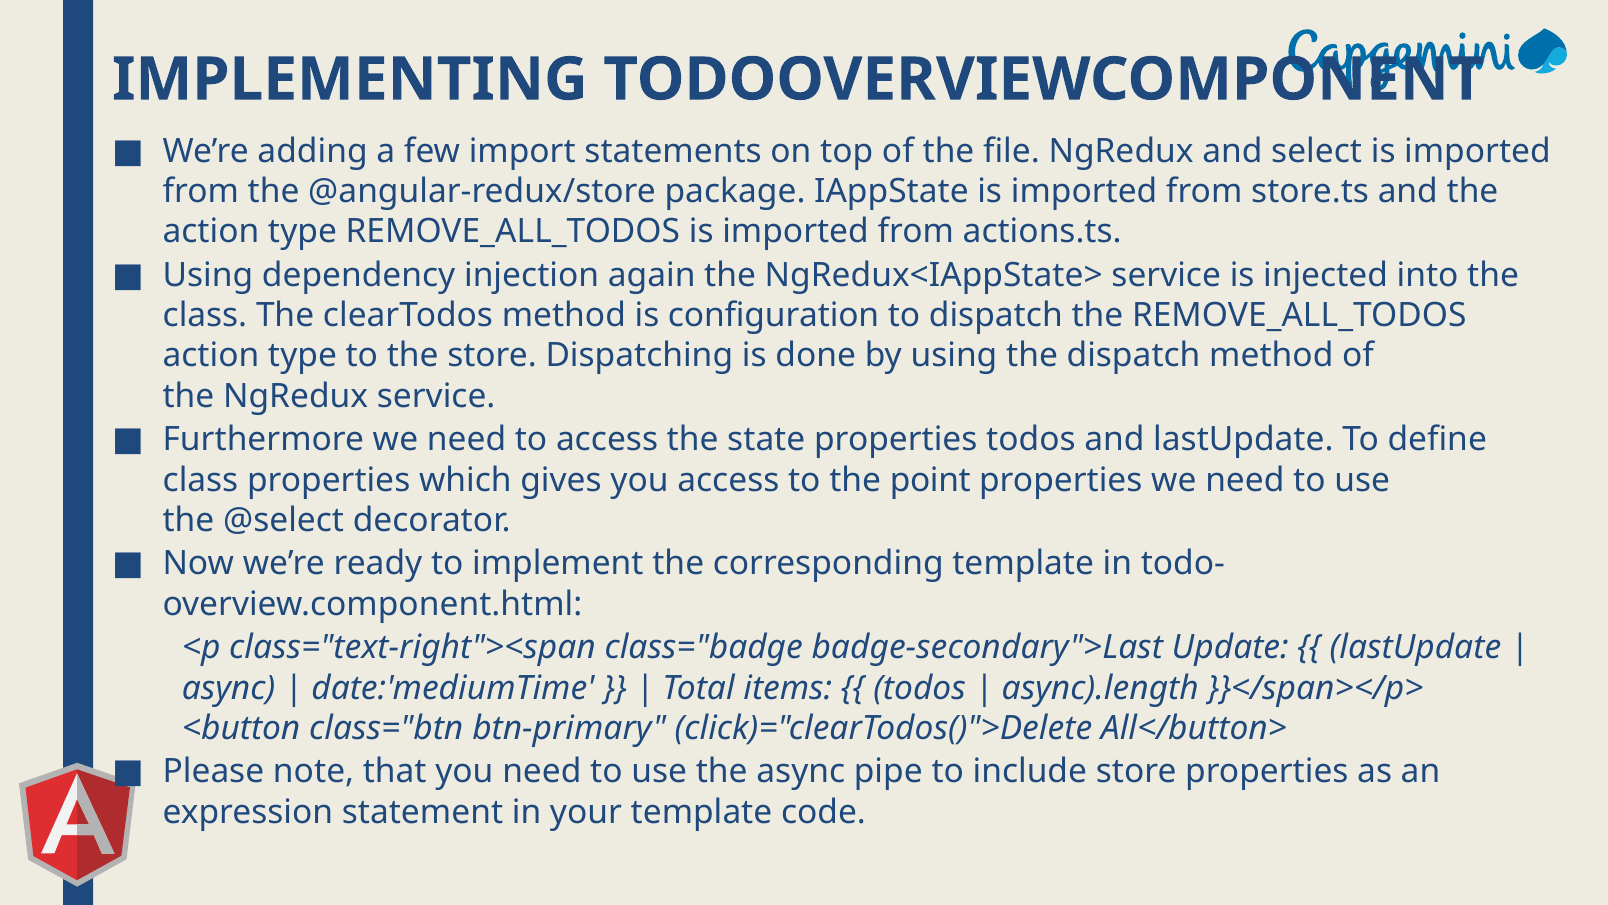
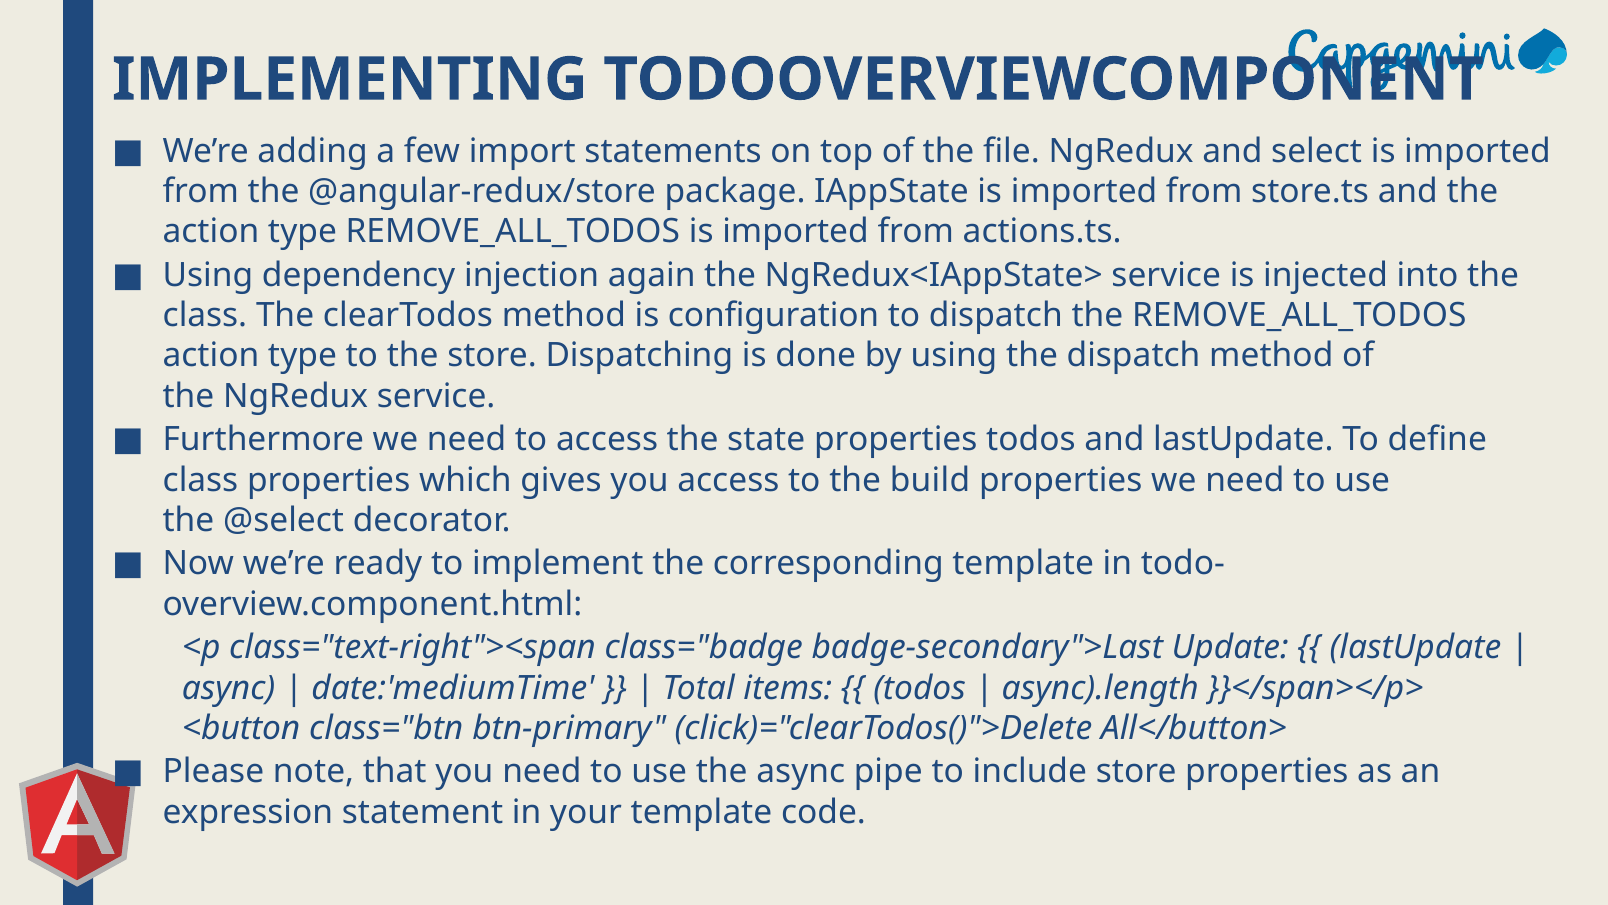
point: point -> build
